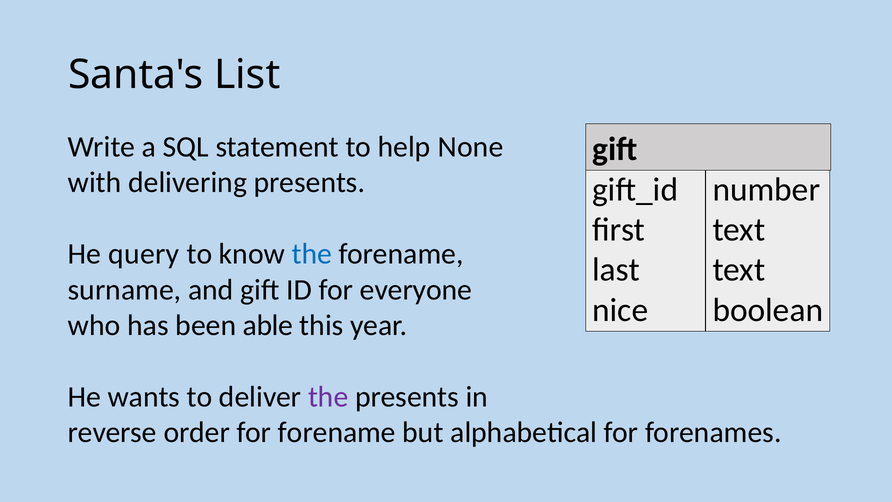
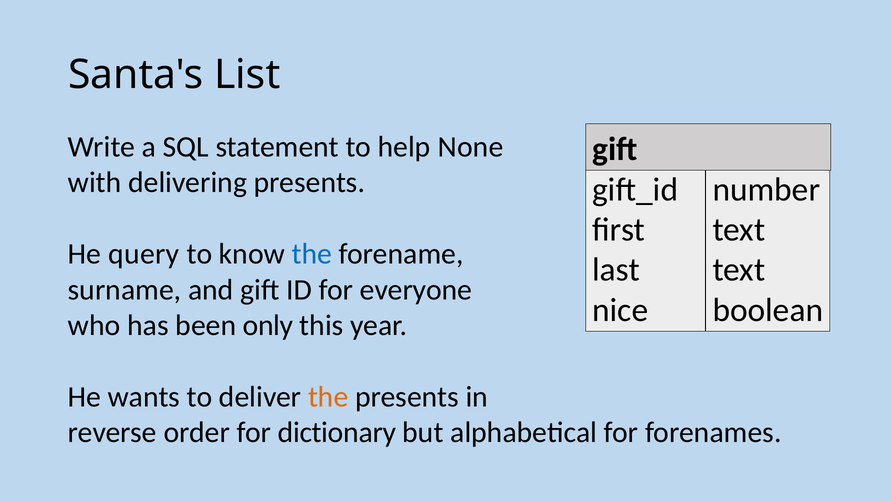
able: able -> only
the at (328, 397) colour: purple -> orange
for forename: forename -> dictionary
